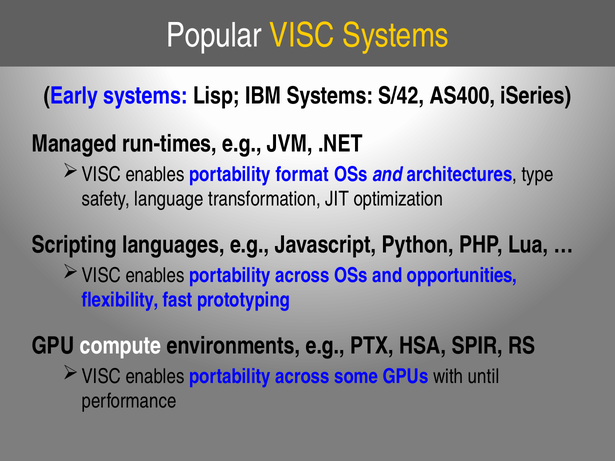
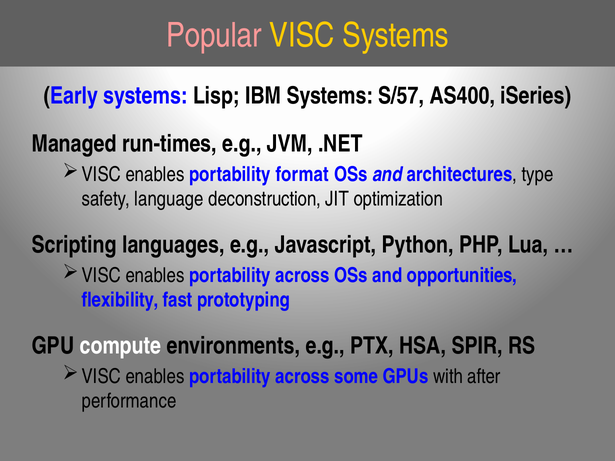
Popular colour: white -> pink
S/42: S/42 -> S/57
transformation: transformation -> deconstruction
until: until -> after
